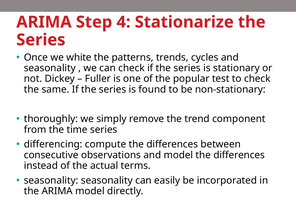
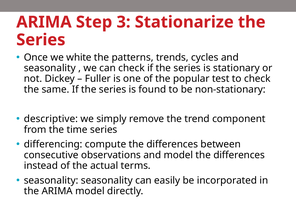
4: 4 -> 3
thoroughly: thoroughly -> descriptive
